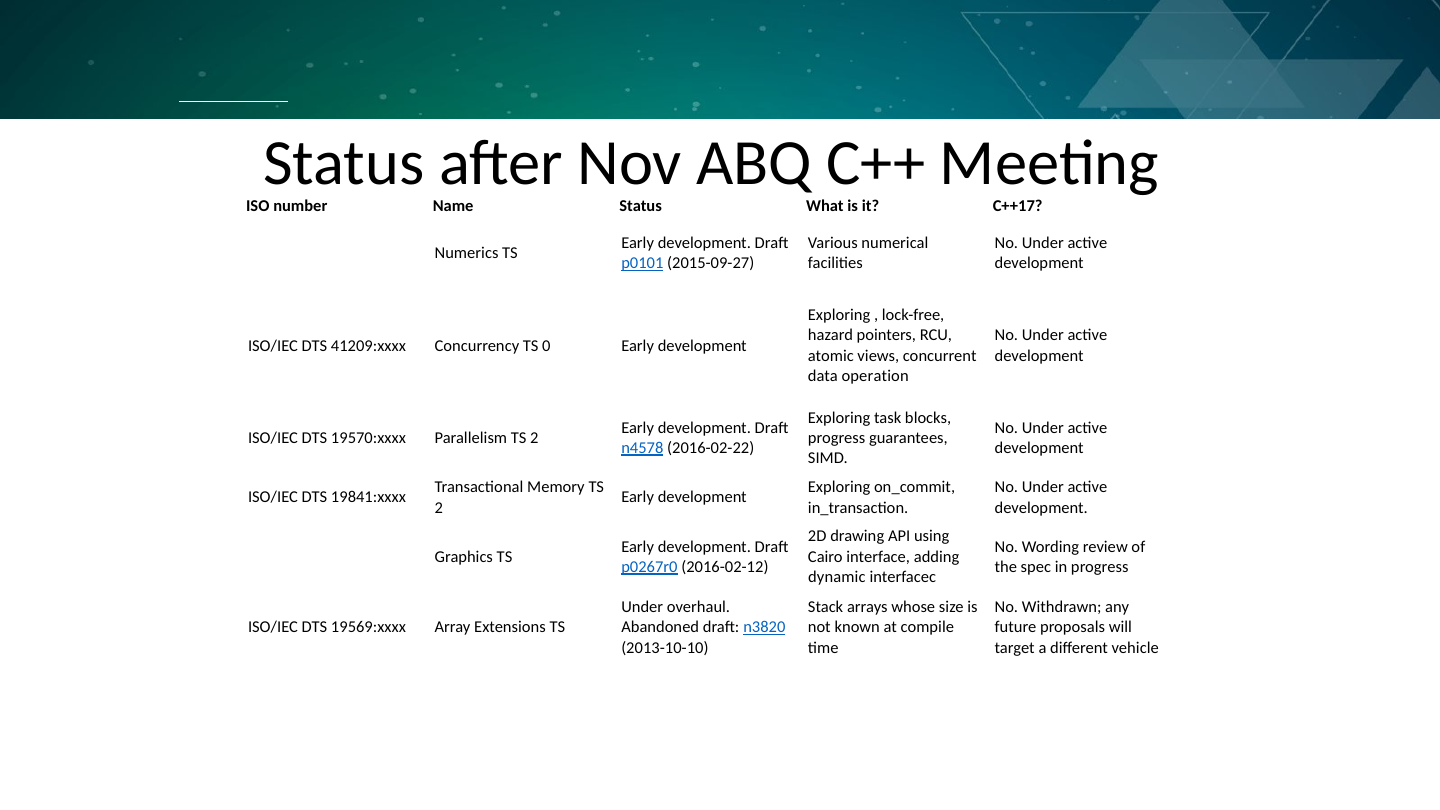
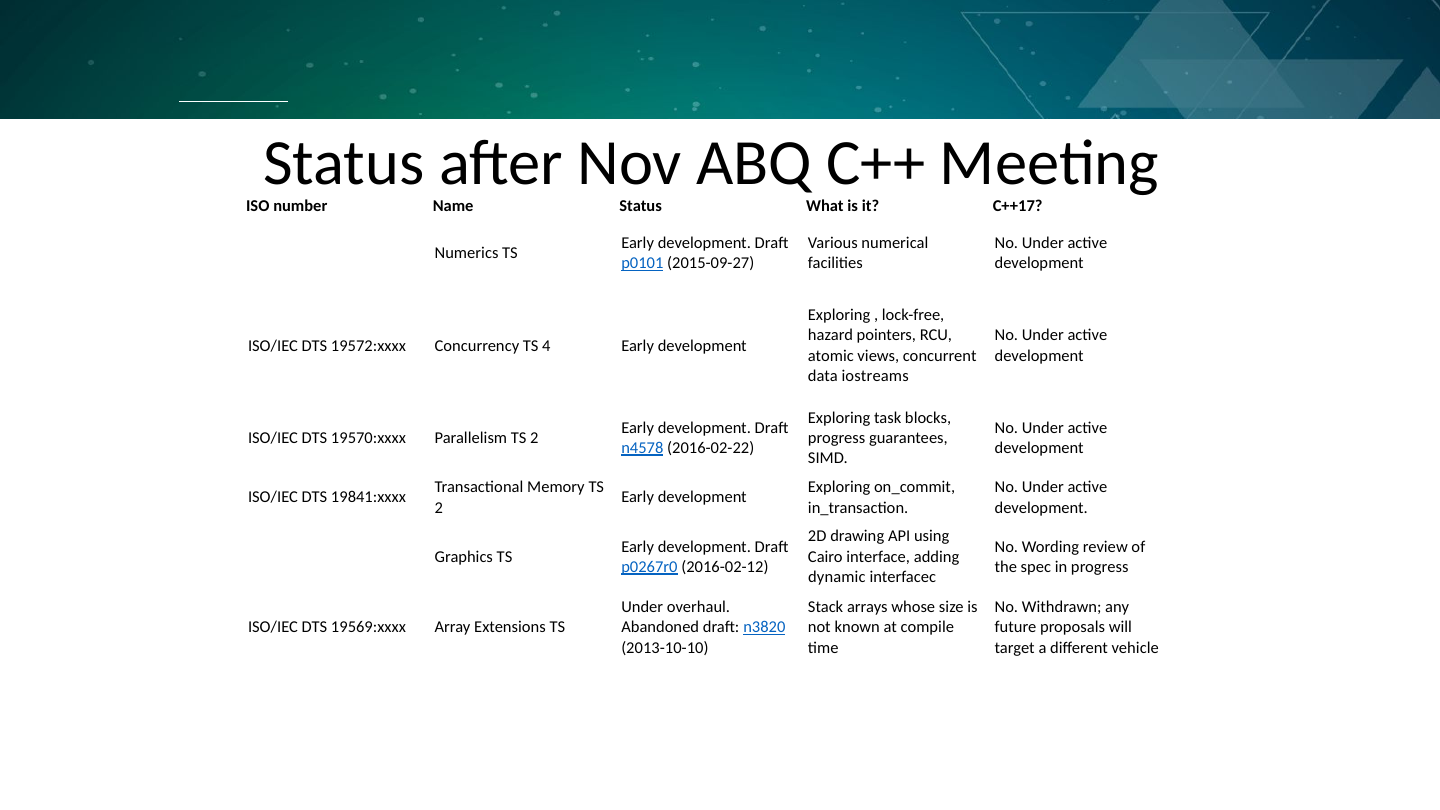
41209:xxxx: 41209:xxxx -> 19572:xxxx
0: 0 -> 4
operation: operation -> iostreams
